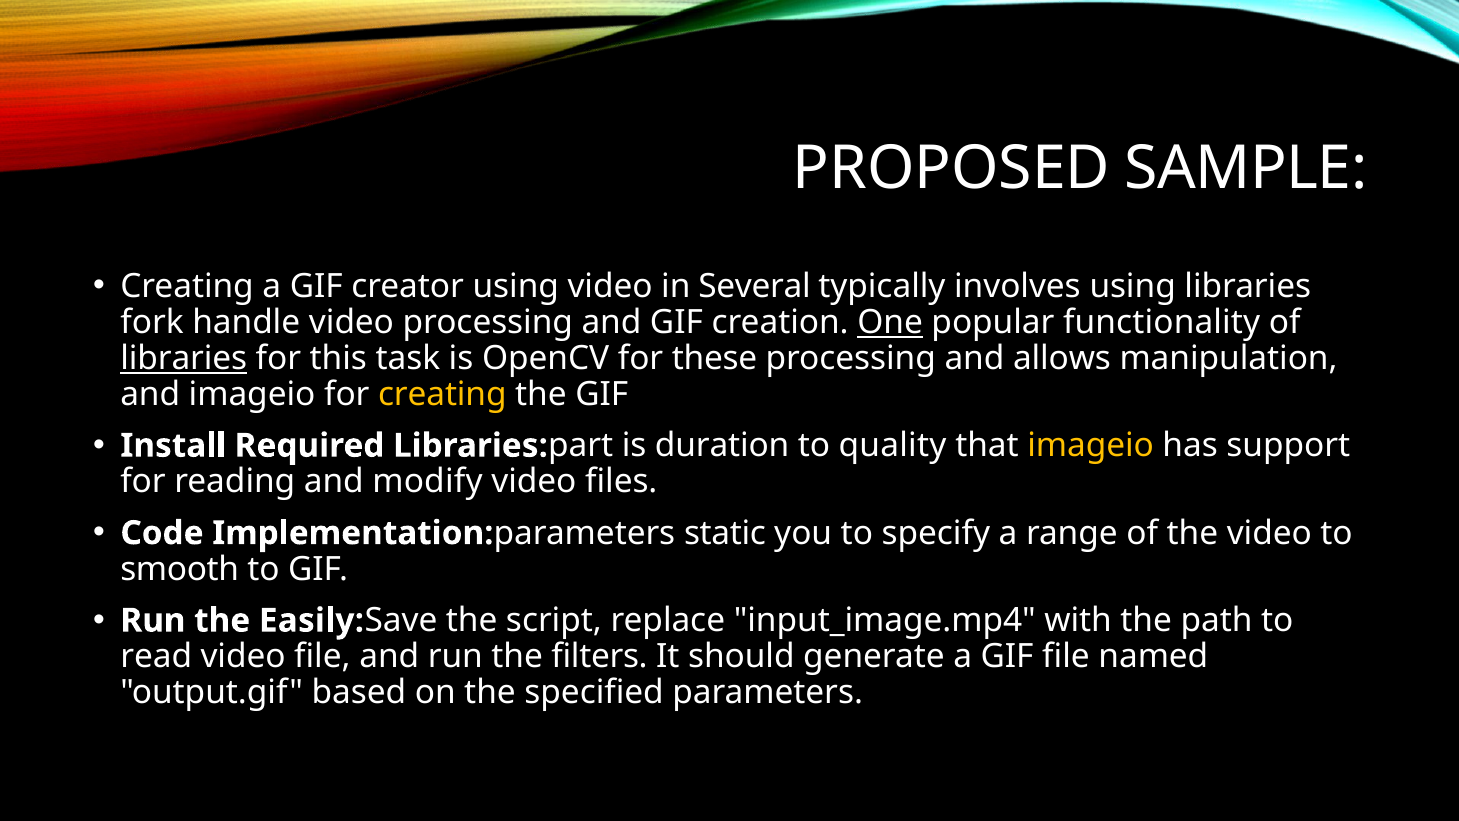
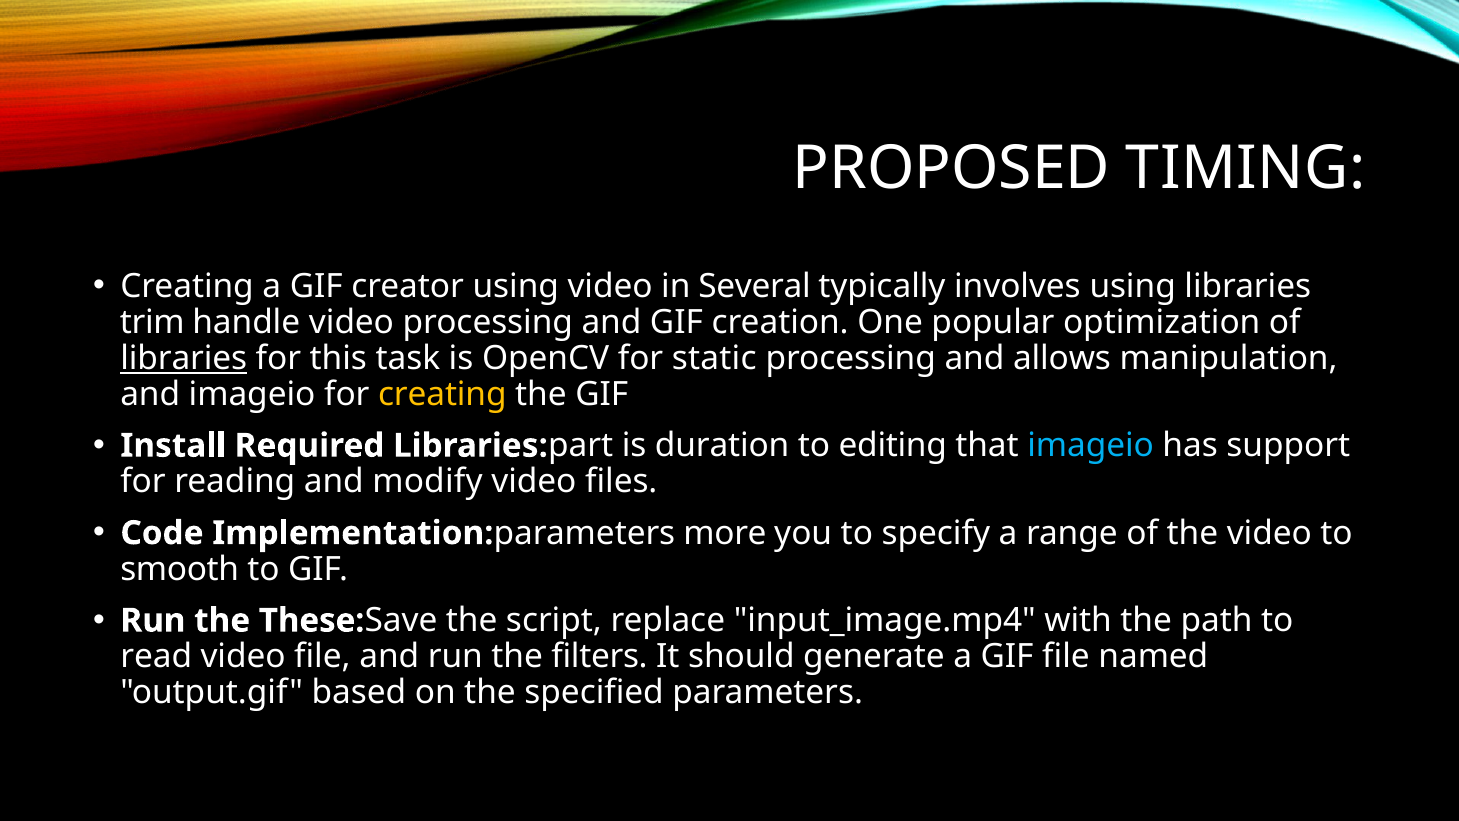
SAMPLE: SAMPLE -> TIMING
fork: fork -> trim
One underline: present -> none
functionality: functionality -> optimization
these: these -> static
quality: quality -> editing
imageio at (1091, 446) colour: yellow -> light blue
static: static -> more
Easily: Easily -> These
